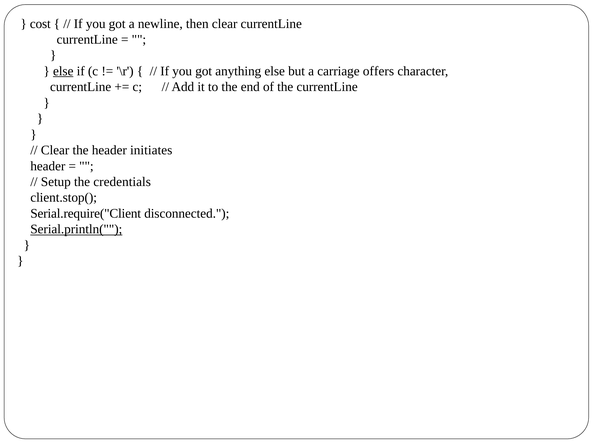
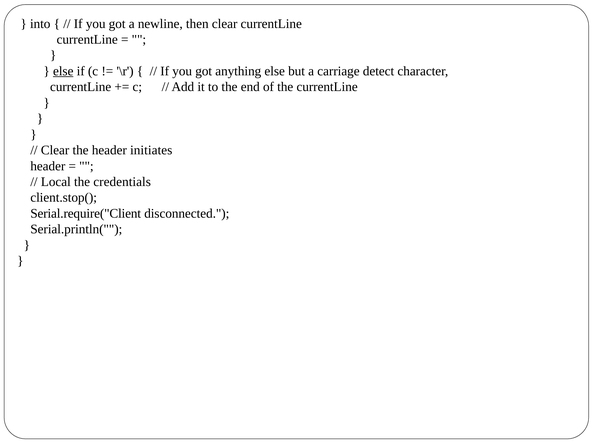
cost: cost -> into
offers: offers -> detect
Setup: Setup -> Local
Serial.println( underline: present -> none
